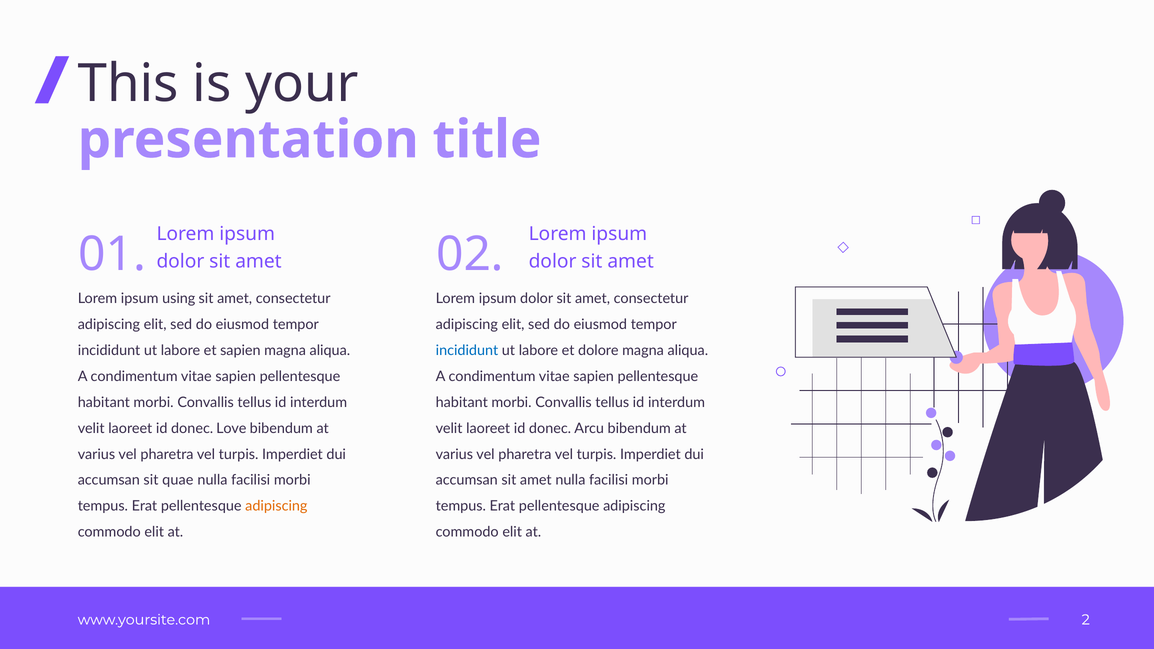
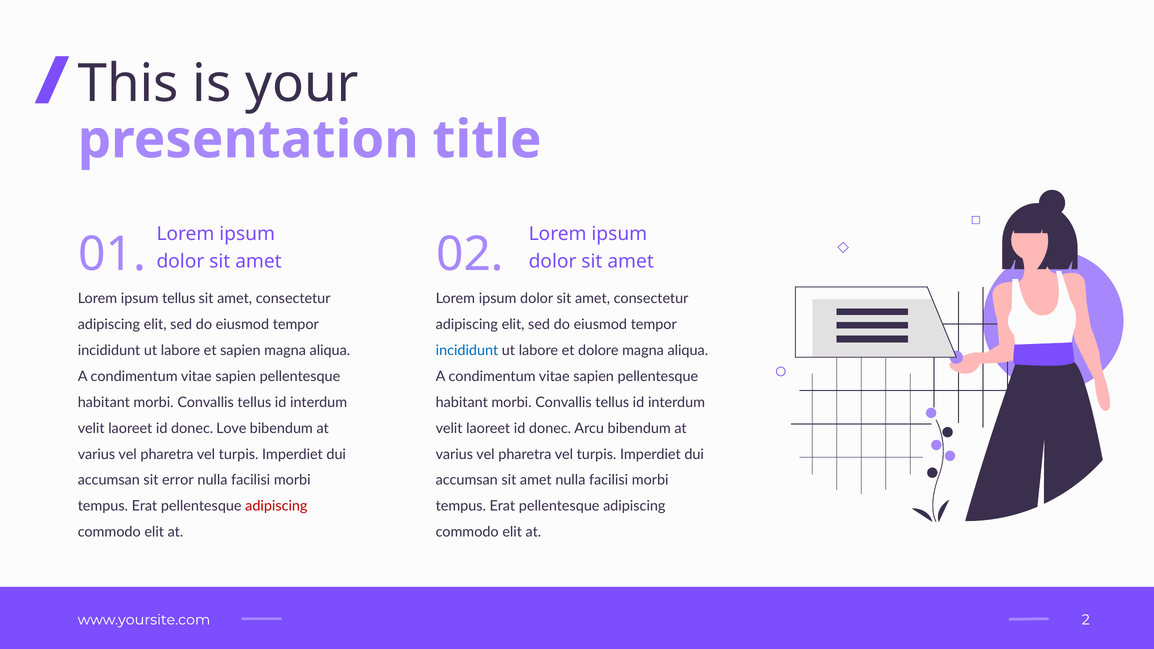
ipsum using: using -> tellus
quae: quae -> error
adipiscing at (276, 506) colour: orange -> red
